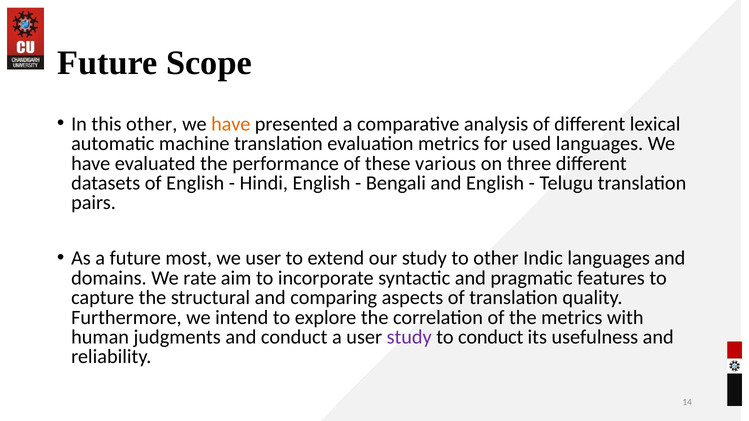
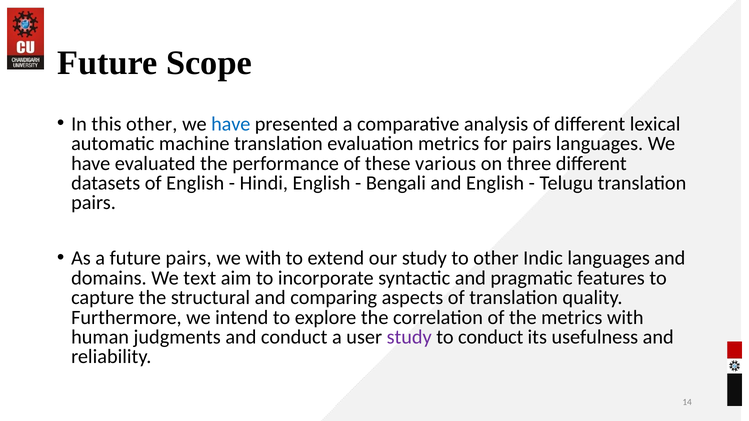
have at (231, 124) colour: orange -> blue
for used: used -> pairs
future most: most -> pairs
we user: user -> with
rate: rate -> text
